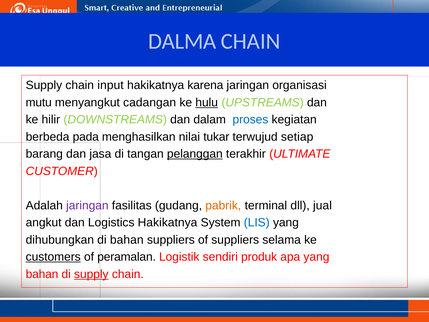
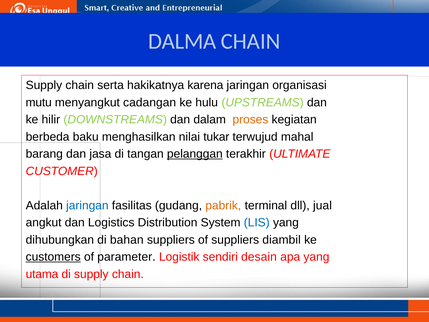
input: input -> serta
hulu underline: present -> none
proses colour: blue -> orange
pada: pada -> baku
setiap: setiap -> mahal
jaringan at (87, 205) colour: purple -> blue
Logistics Hakikatnya: Hakikatnya -> Distribution
selama: selama -> diambil
peramalan: peramalan -> parameter
produk: produk -> desain
bahan at (42, 274): bahan -> utama
supply at (91, 274) underline: present -> none
